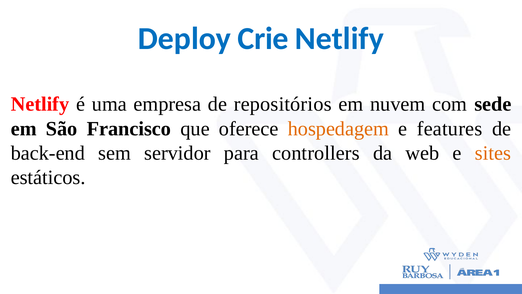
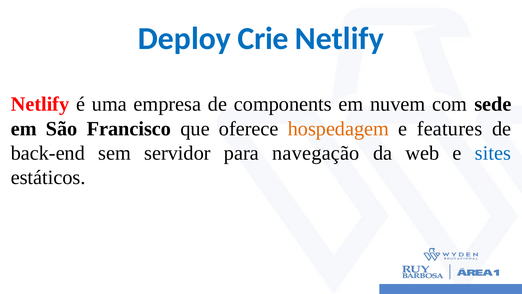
repositórios: repositórios -> components
controllers: controllers -> navegação
sites colour: orange -> blue
